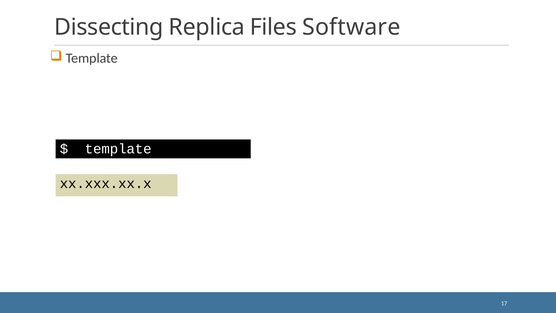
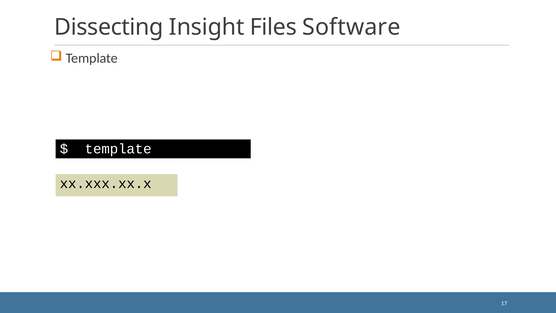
Replica: Replica -> Insight
